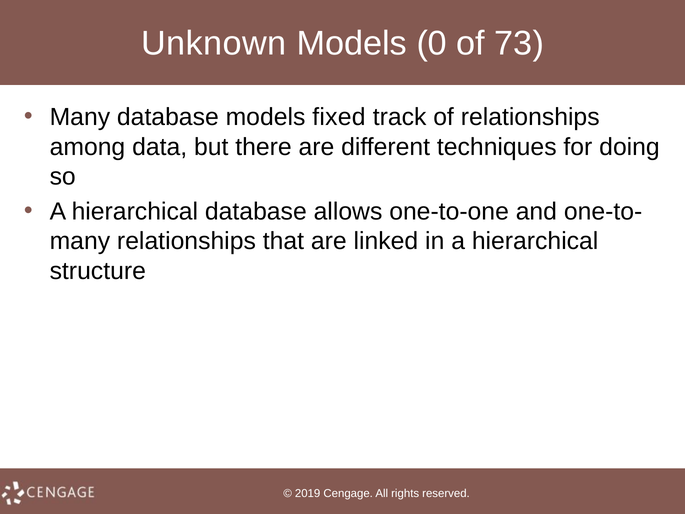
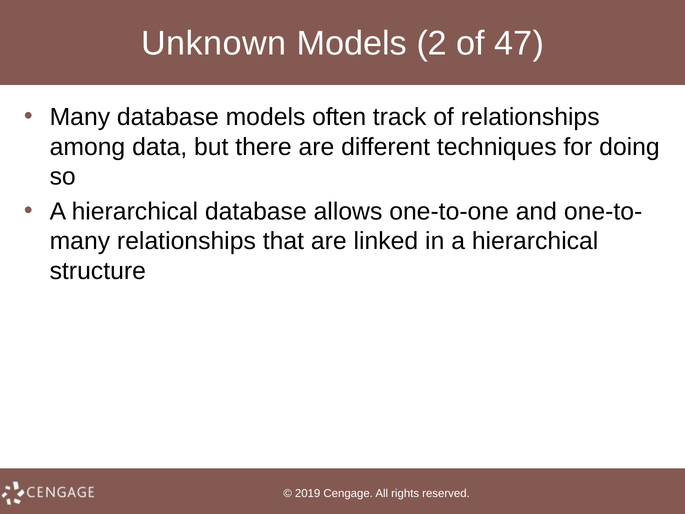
0: 0 -> 2
73: 73 -> 47
fixed: fixed -> often
